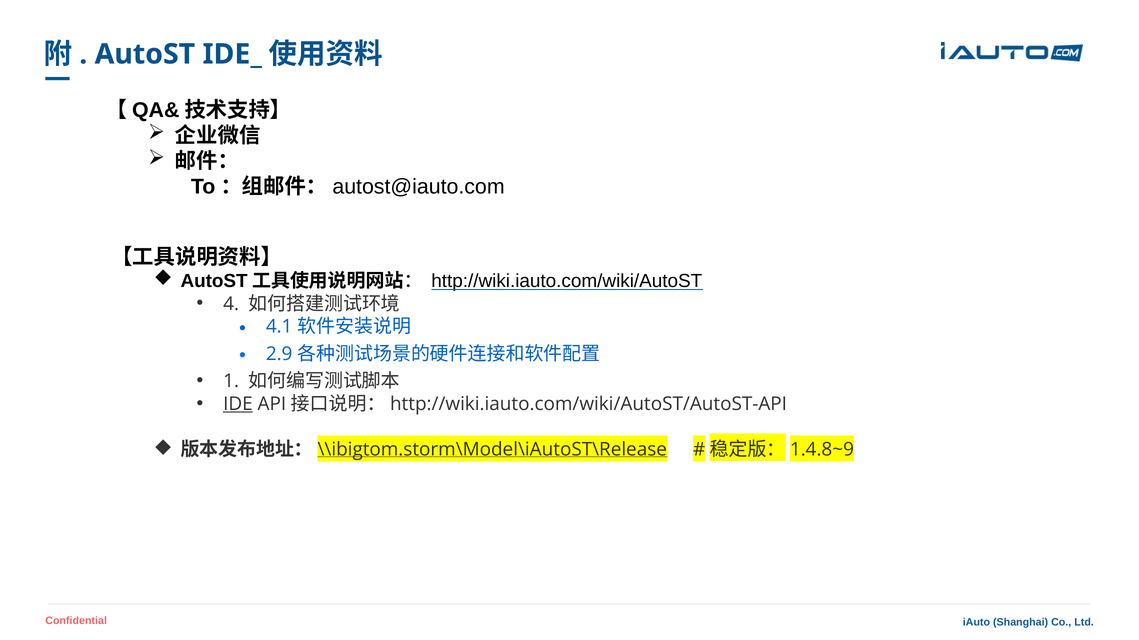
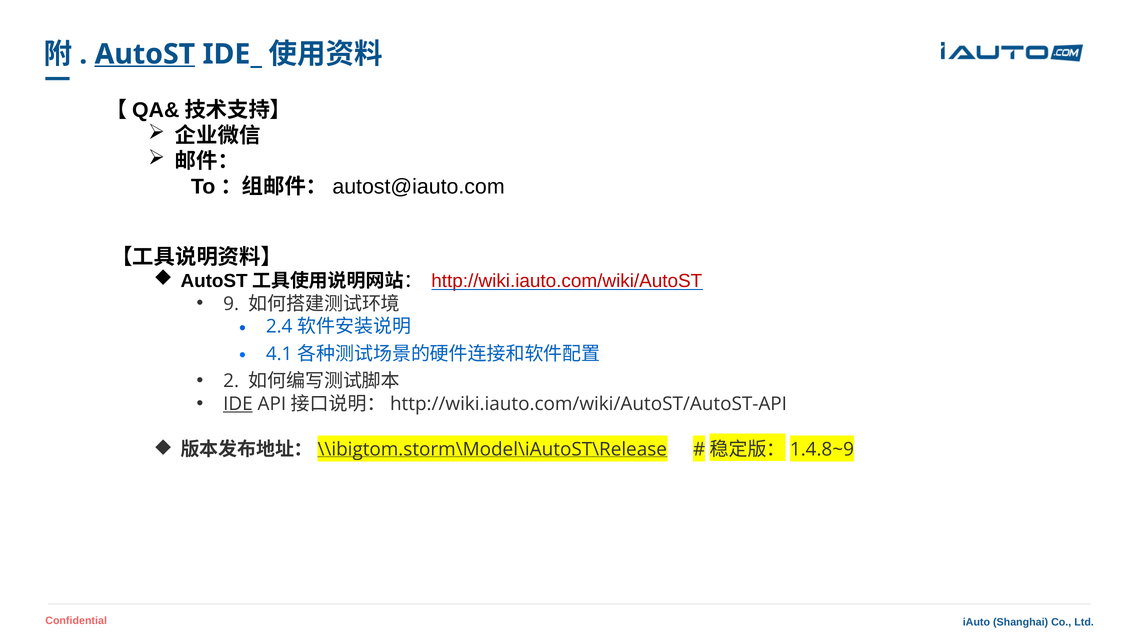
AutoST underline: none -> present
http://wiki.iauto.com/wiki/AutoST colour: black -> red
4: 4 -> 9
4.1: 4.1 -> 2.4
2.9: 2.9 -> 4.1
1: 1 -> 2
